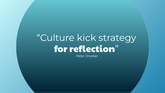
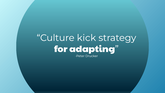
reflection: reflection -> adapting
